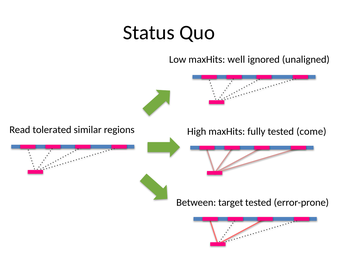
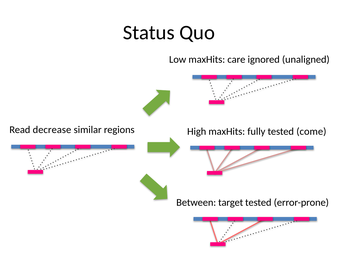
well: well -> care
tolerated: tolerated -> decrease
